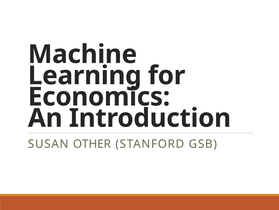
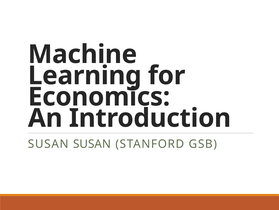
SUSAN OTHER: OTHER -> SUSAN
